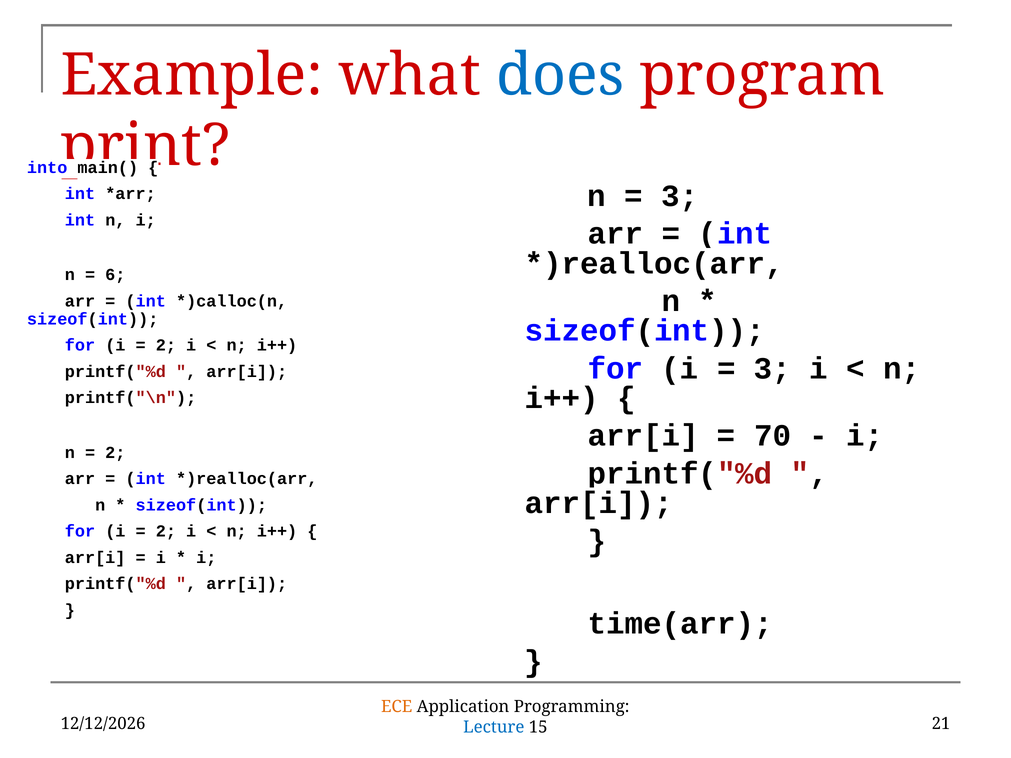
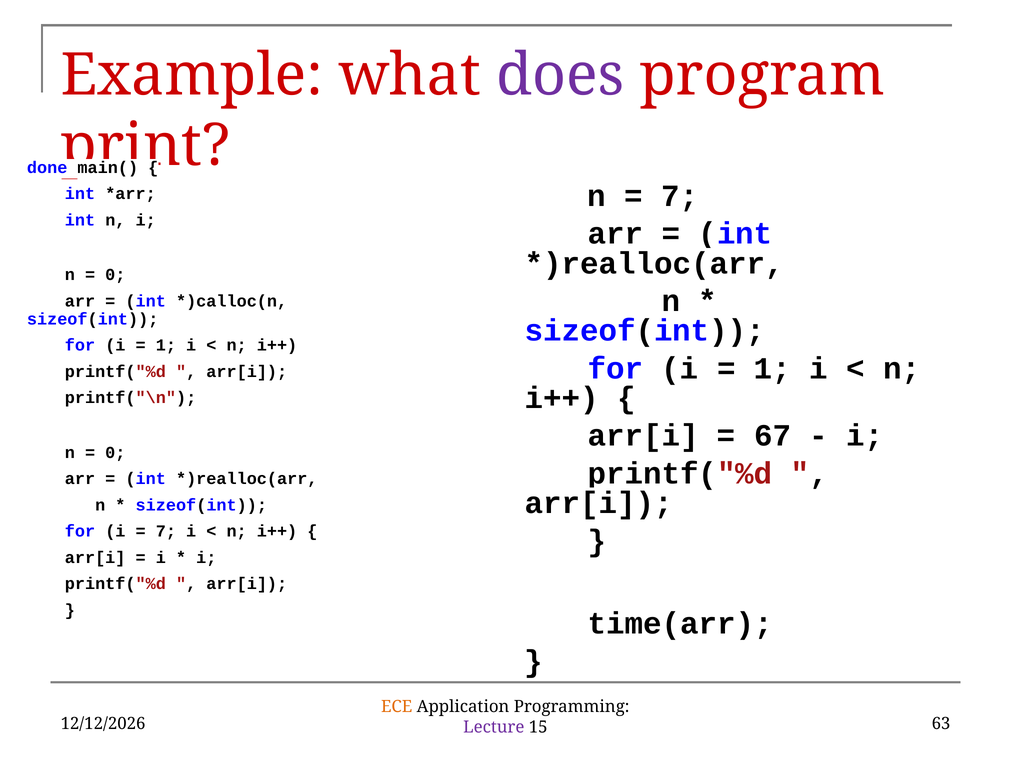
does colour: blue -> purple
into: into -> done
3 at (680, 196): 3 -> 7
6 at (115, 275): 6 -> 0
2 at (166, 346): 2 -> 1
3 at (772, 369): 3 -> 1
70: 70 -> 67
2 at (115, 453): 2 -> 0
2 at (166, 531): 2 -> 7
Lecture colour: blue -> purple
21: 21 -> 63
